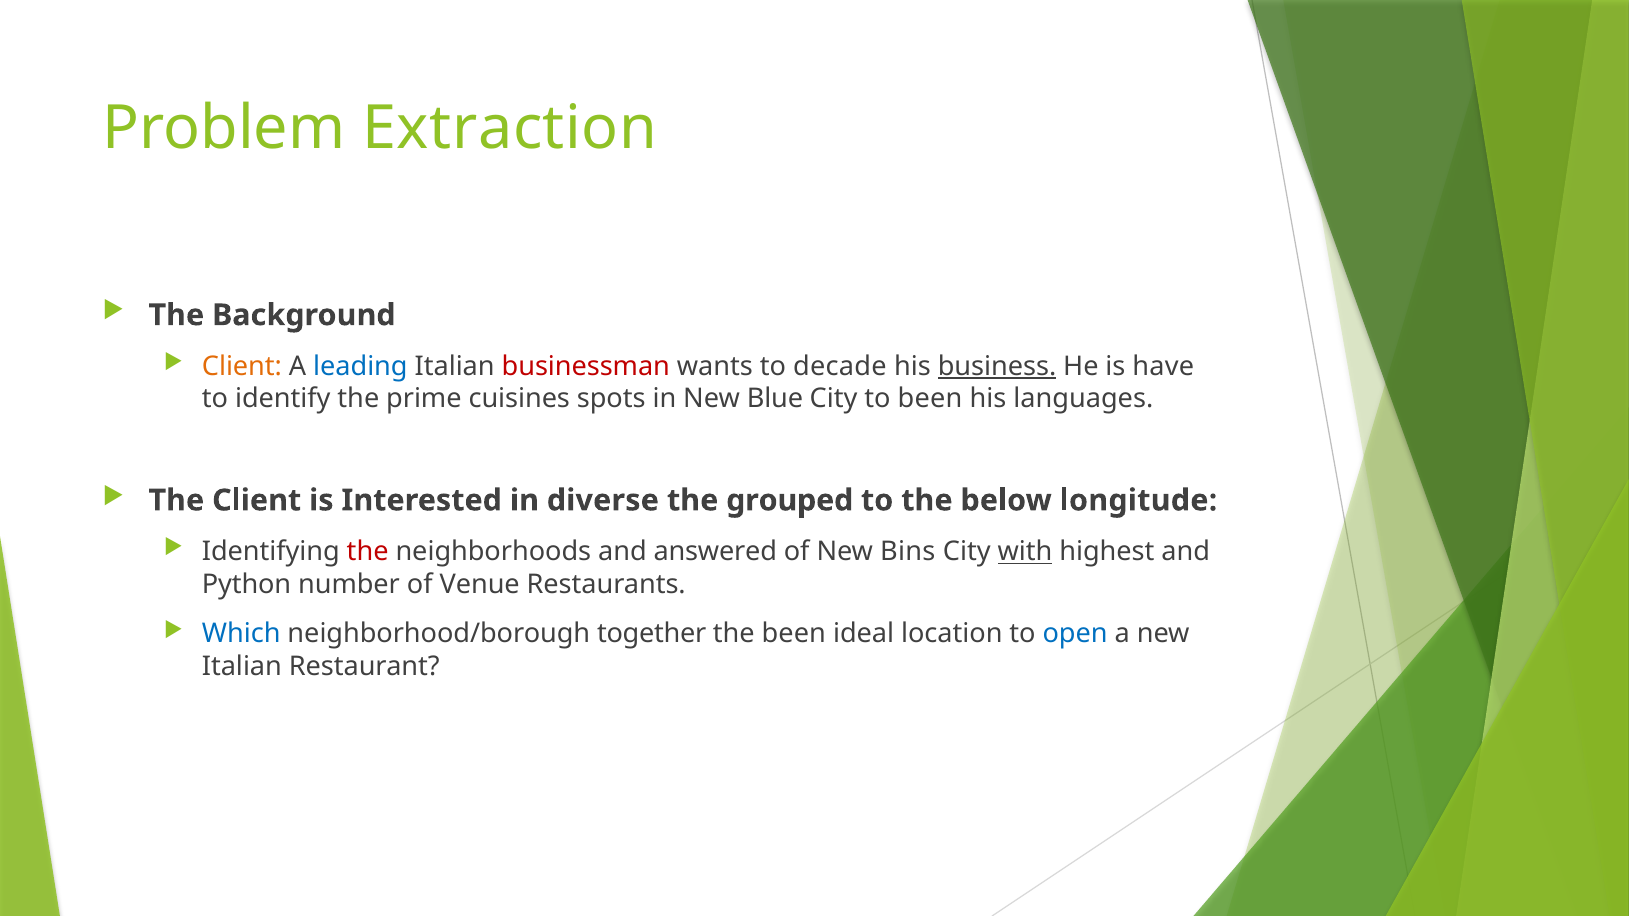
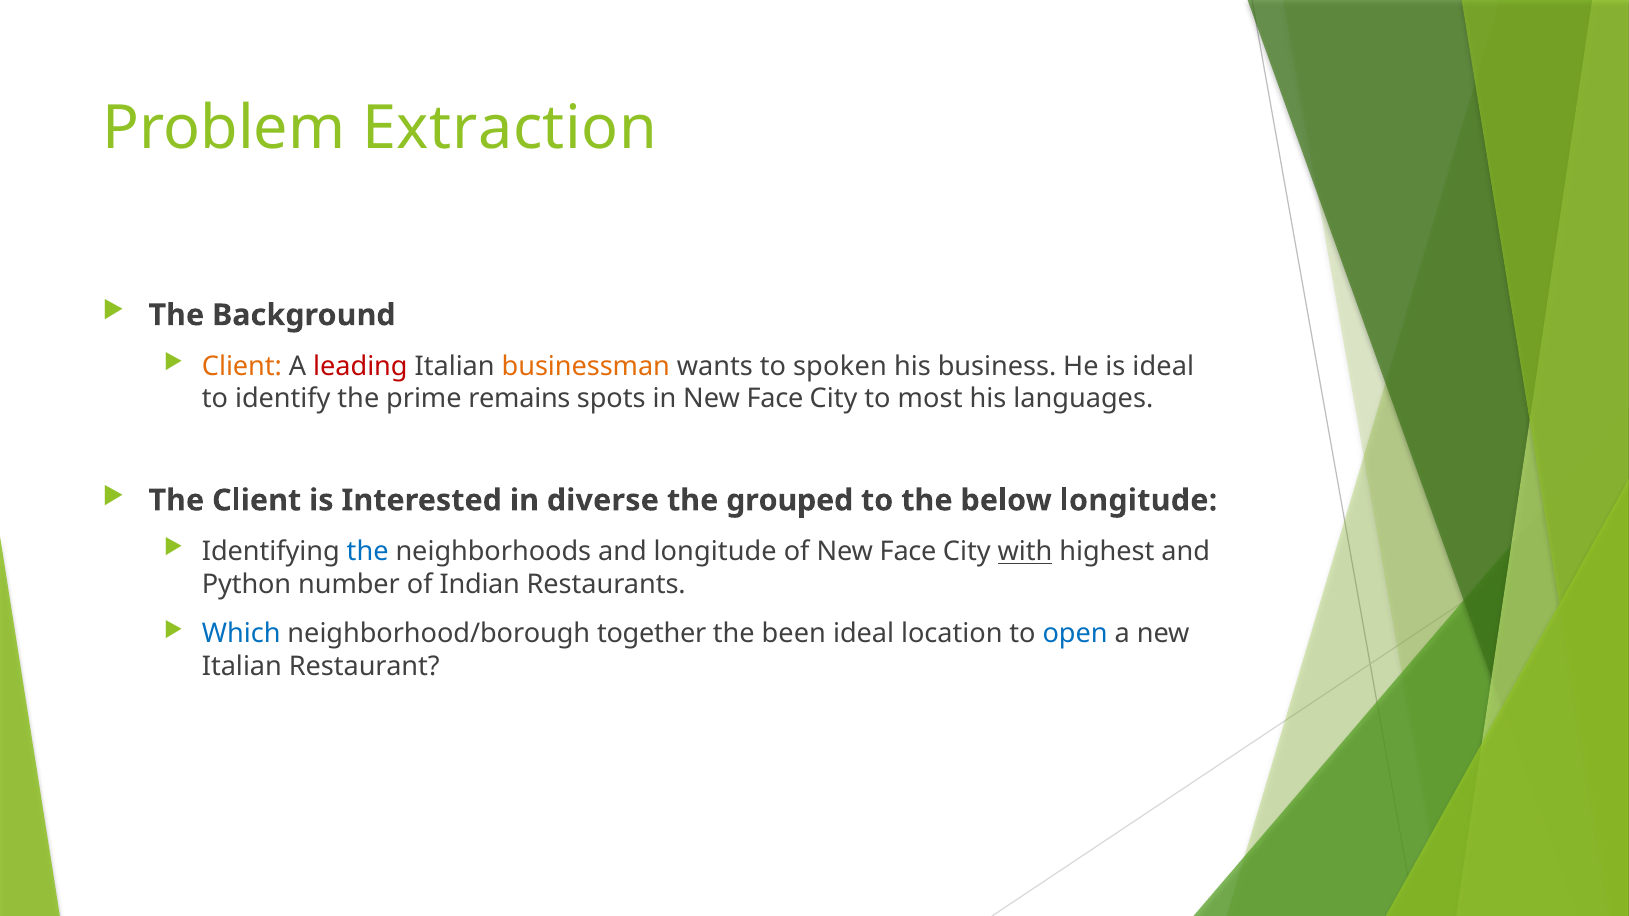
leading colour: blue -> red
businessman colour: red -> orange
decade: decade -> spoken
business underline: present -> none
is have: have -> ideal
cuisines: cuisines -> remains
in New Blue: Blue -> Face
to been: been -> most
the at (368, 552) colour: red -> blue
and answered: answered -> longitude
of New Bins: Bins -> Face
Venue: Venue -> Indian
